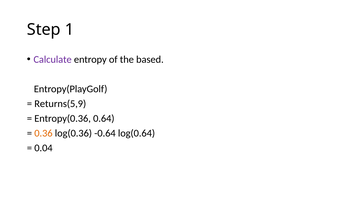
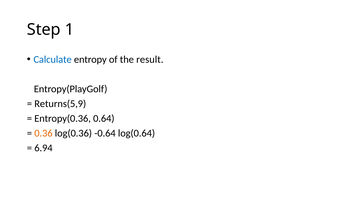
Calculate colour: purple -> blue
based: based -> result
0.04: 0.04 -> 6.94
